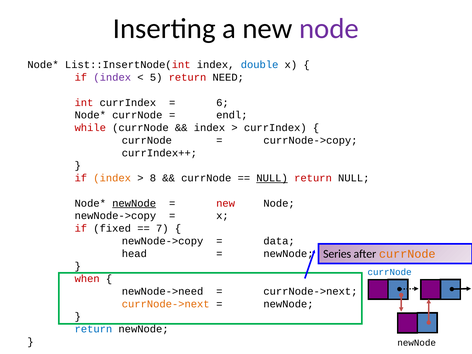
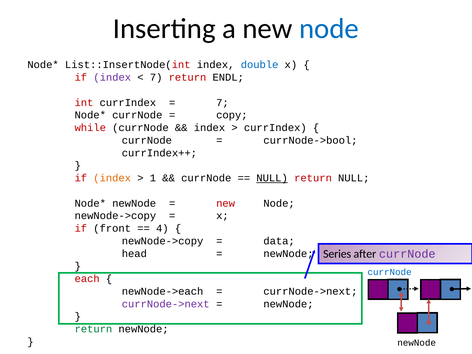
node at (329, 29) colour: purple -> blue
5 at (156, 77): 5 -> 7
NEED: NEED -> ENDL
6 at (222, 103): 6 -> 7
endl: endl -> copy
currNode->copy: currNode->copy -> currNode->bool
8: 8 -> 1
newNode at (134, 203) underline: present -> none
fixed: fixed -> front
7: 7 -> 4
currNode at (407, 254) colour: orange -> purple
when: when -> each
newNode->need: newNode->need -> newNode->each
currNode->next at (166, 304) colour: orange -> purple
return at (93, 329) colour: blue -> green
